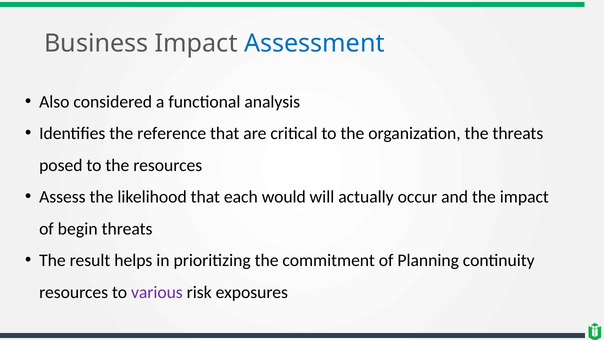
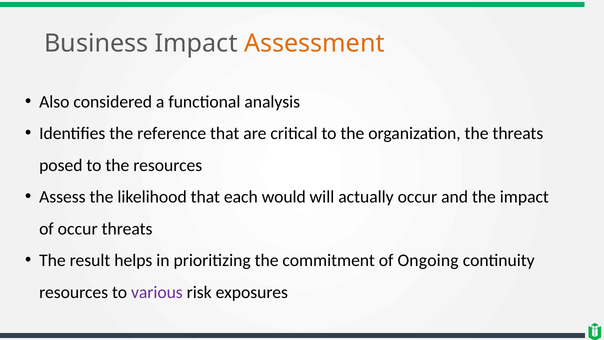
Assessment colour: blue -> orange
of begin: begin -> occur
Planning: Planning -> Ongoing
